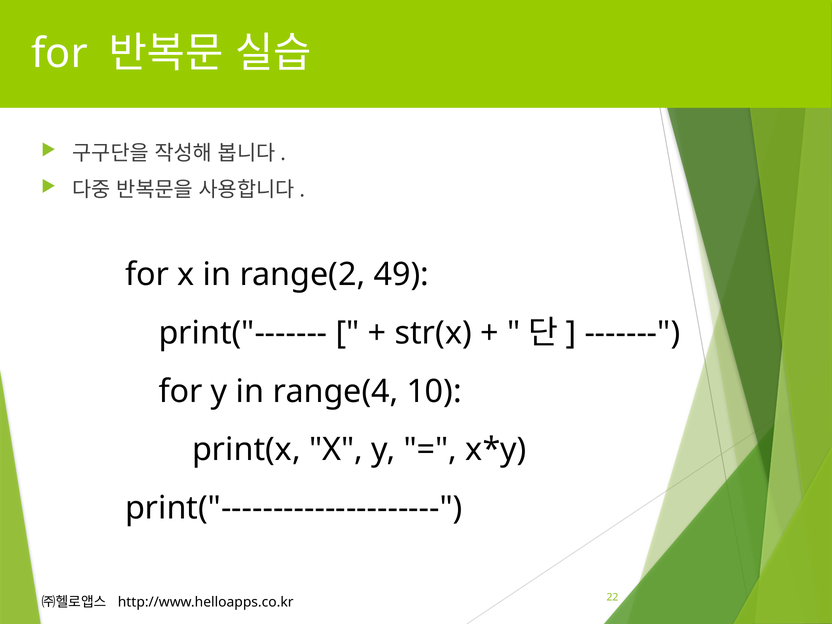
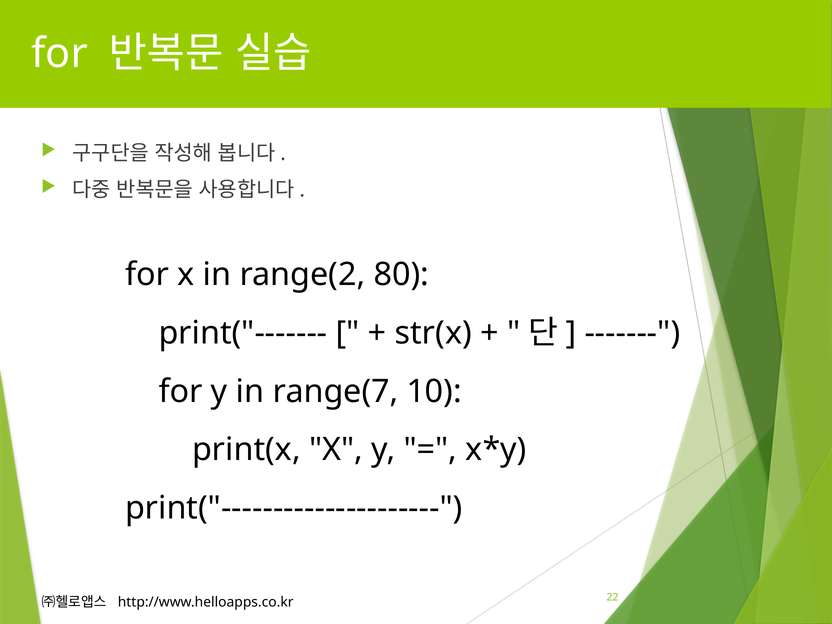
49: 49 -> 80
range(4: range(4 -> range(7
